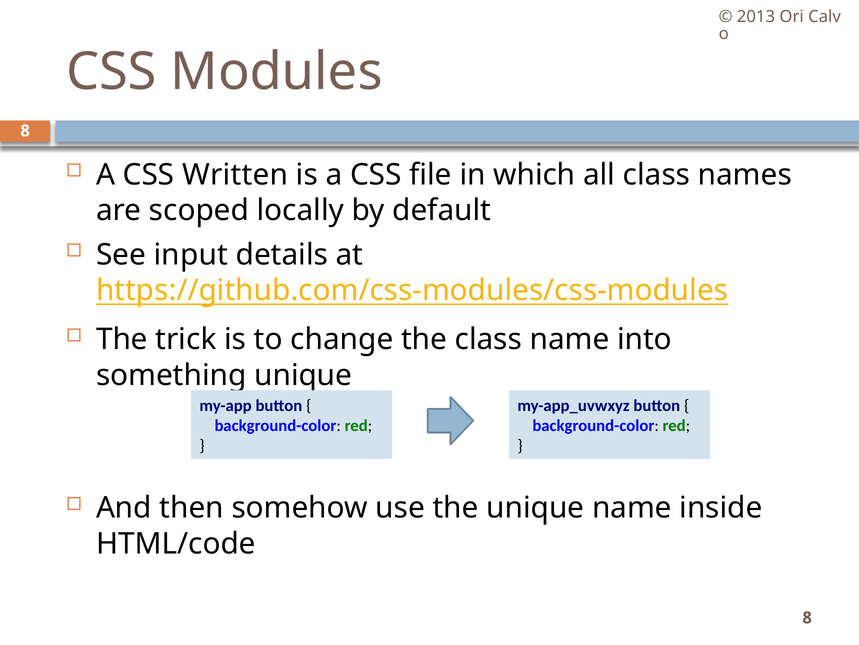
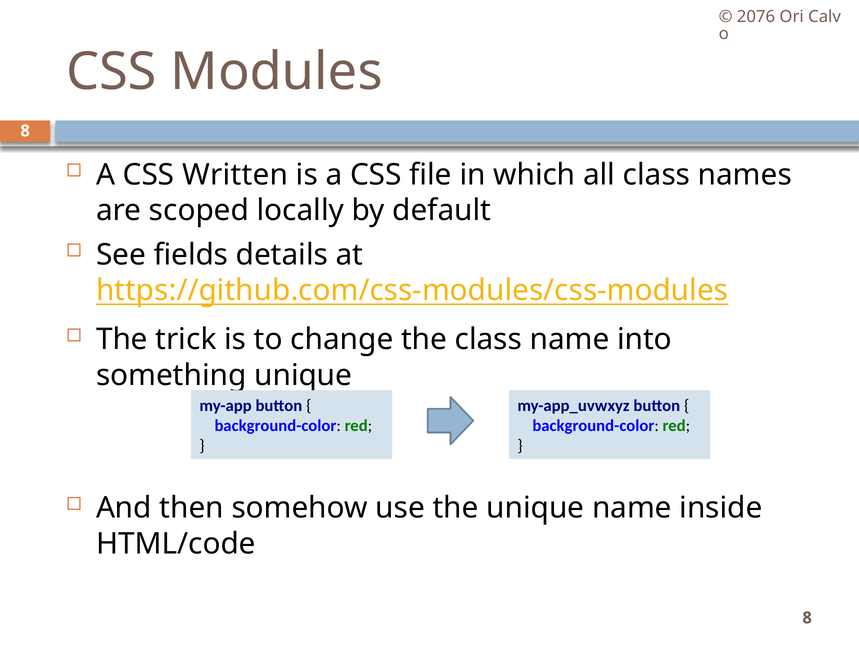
2013: 2013 -> 2076
input: input -> fields
